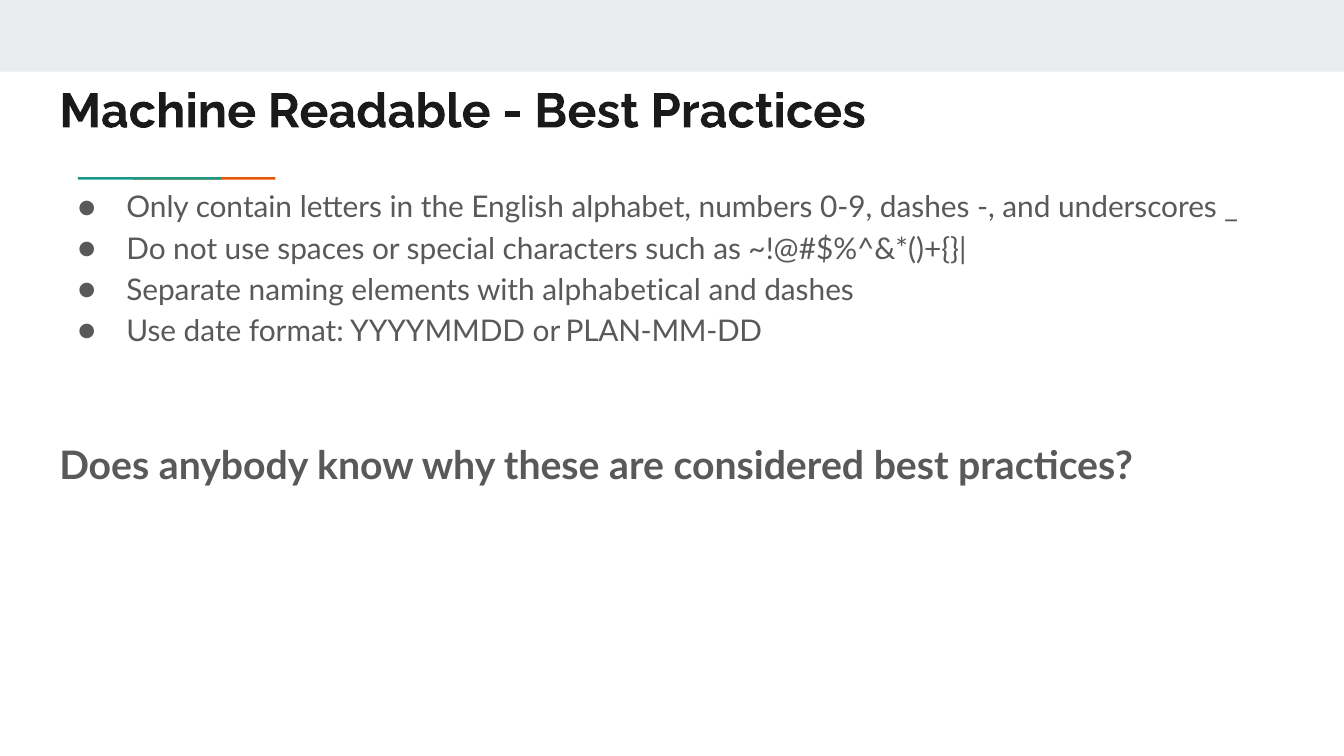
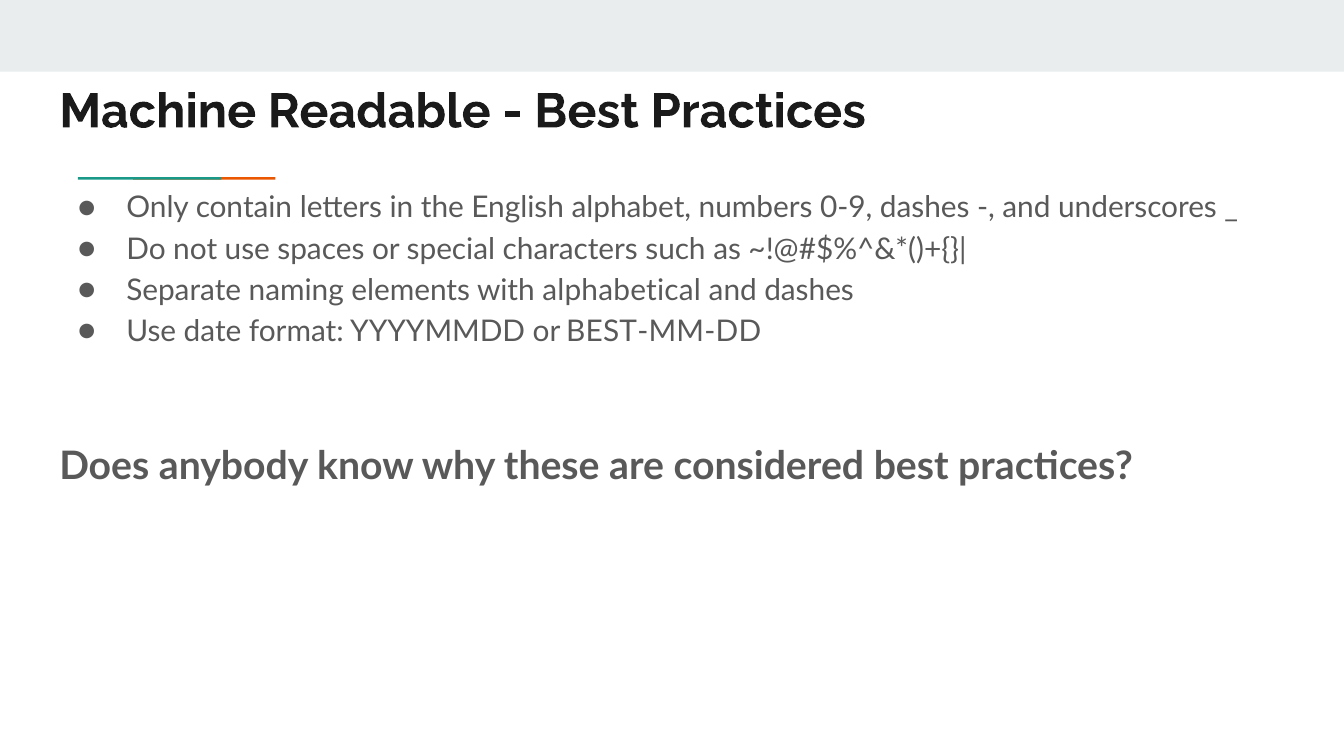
PLAN-MM-DD: PLAN-MM-DD -> BEST-MM-DD
